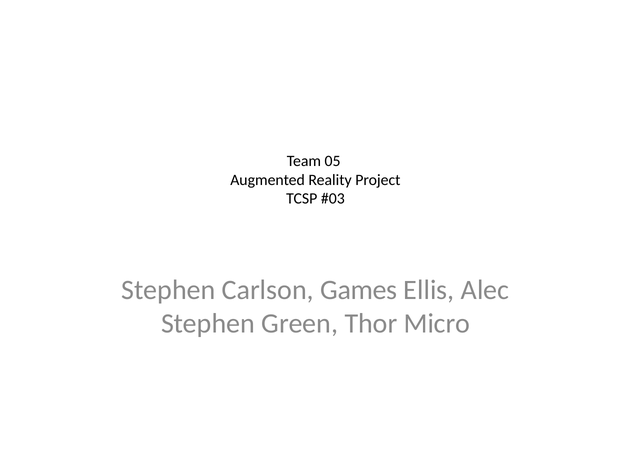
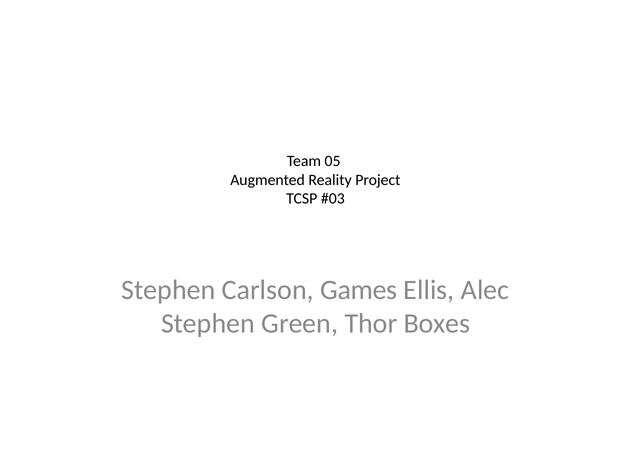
Micro: Micro -> Boxes
